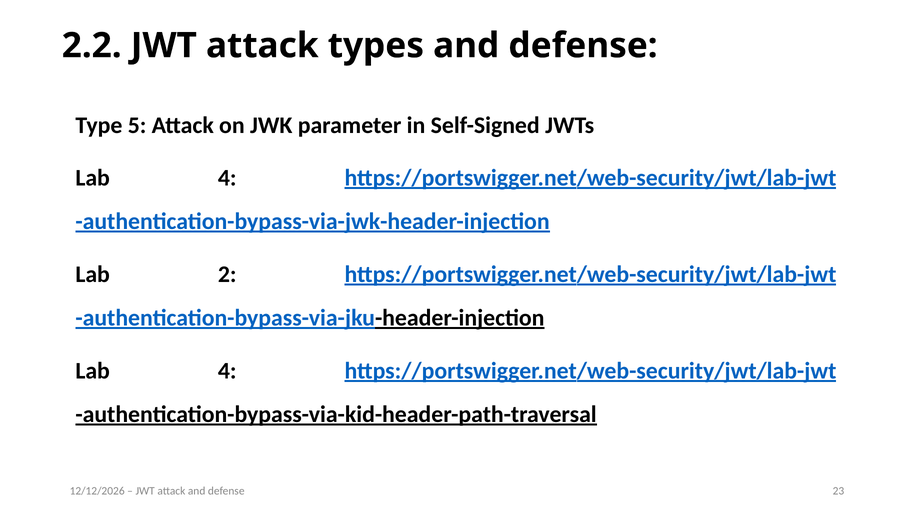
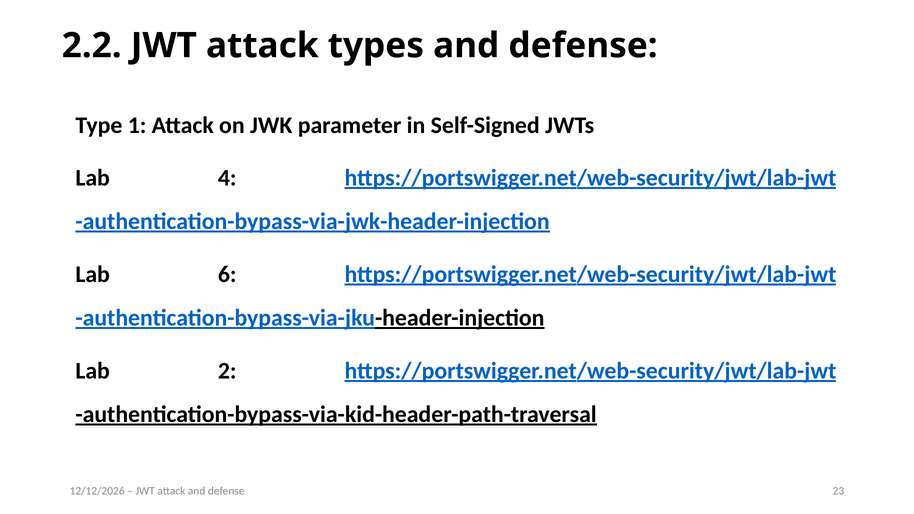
5: 5 -> 1
2: 2 -> 6
4 at (227, 371): 4 -> 2
